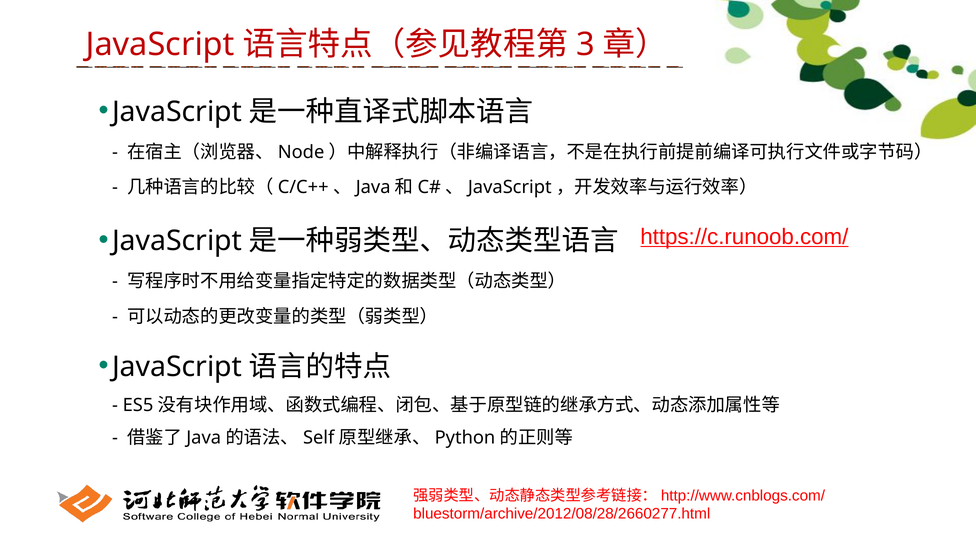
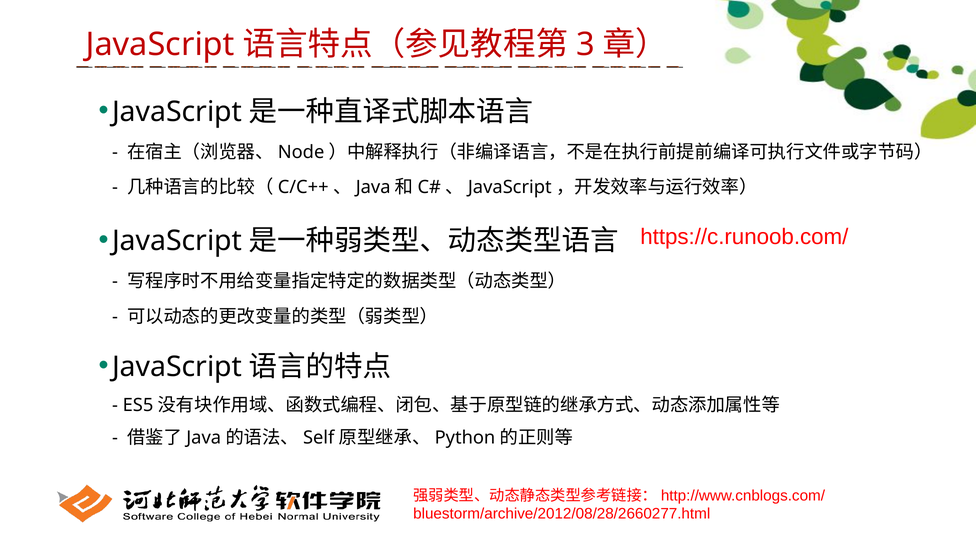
https://c.runoob.com/ underline: present -> none
